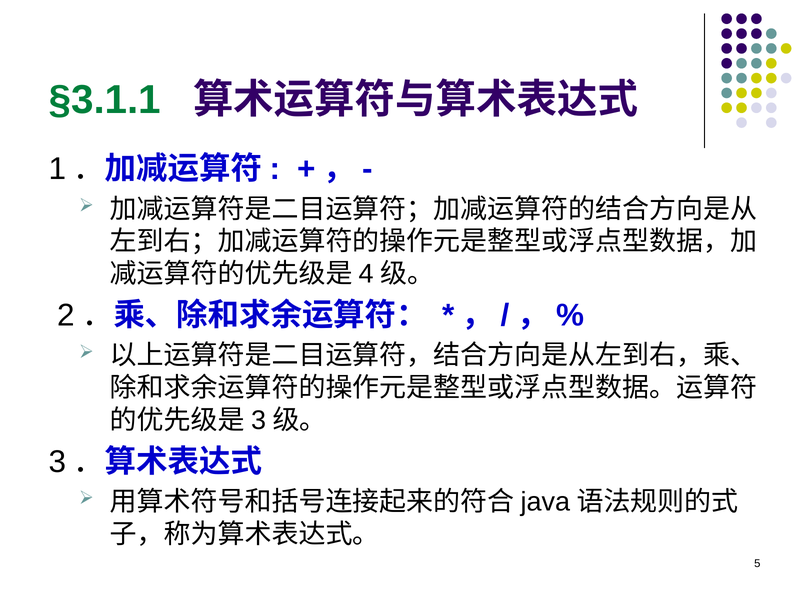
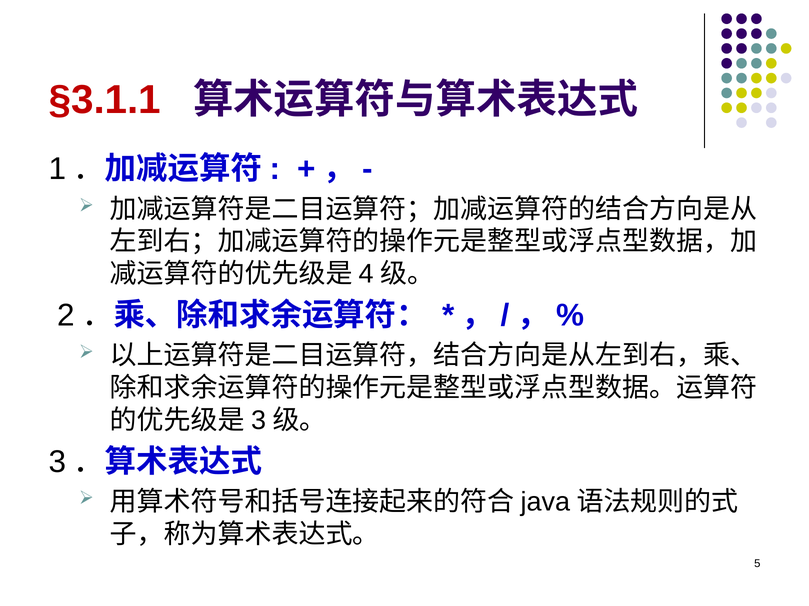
§3.1.1 colour: green -> red
